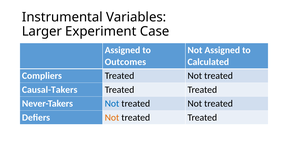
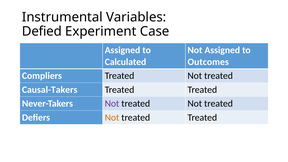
Larger: Larger -> Defied
Outcomes: Outcomes -> Calculated
Calculated: Calculated -> Outcomes
Not at (112, 104) colour: blue -> purple
